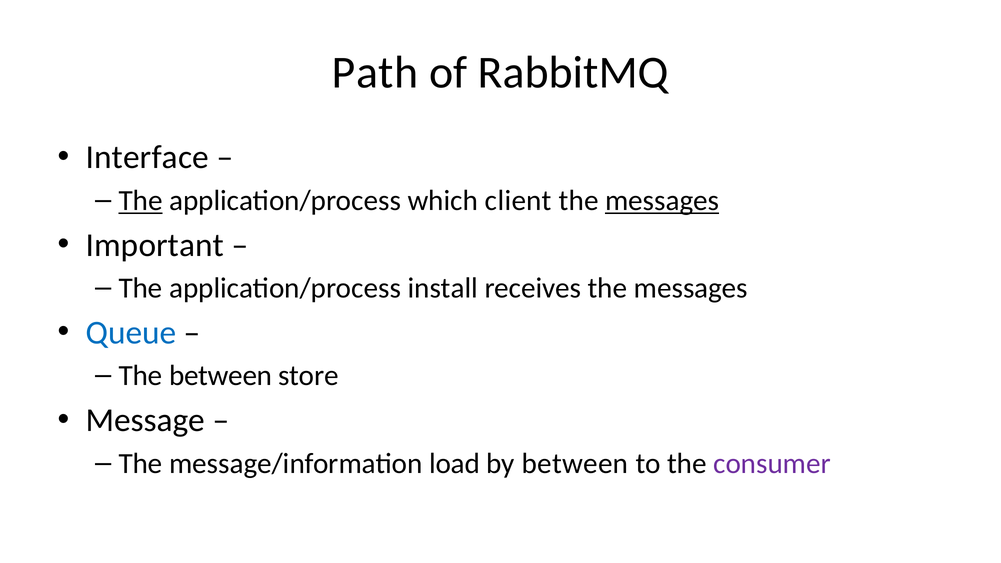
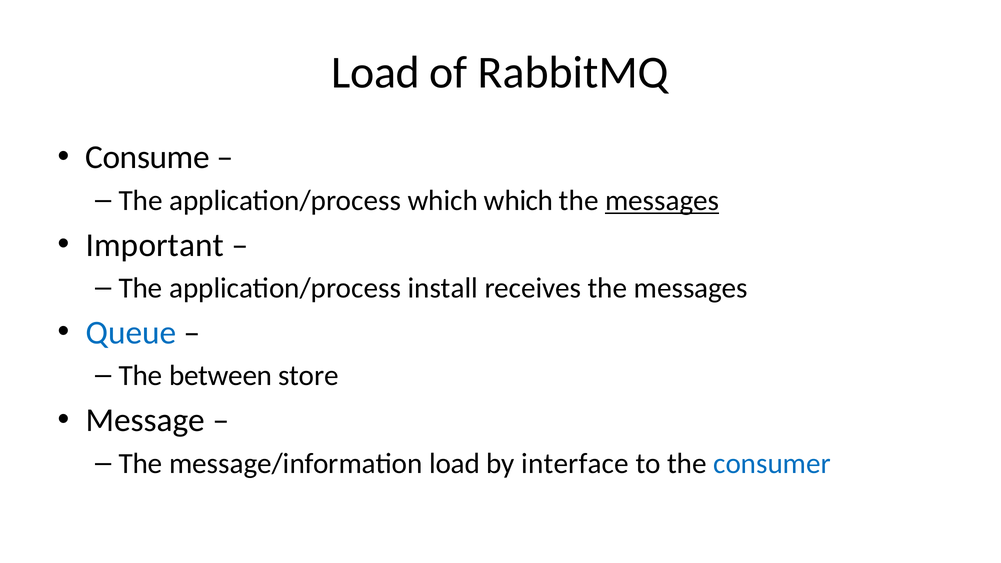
Path at (375, 73): Path -> Load
Interface: Interface -> Consume
The at (141, 201) underline: present -> none
which client: client -> which
by between: between -> interface
consumer colour: purple -> blue
